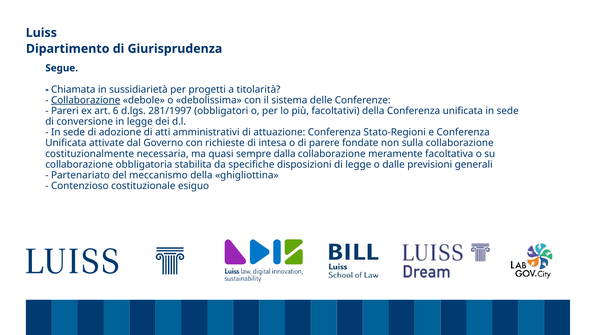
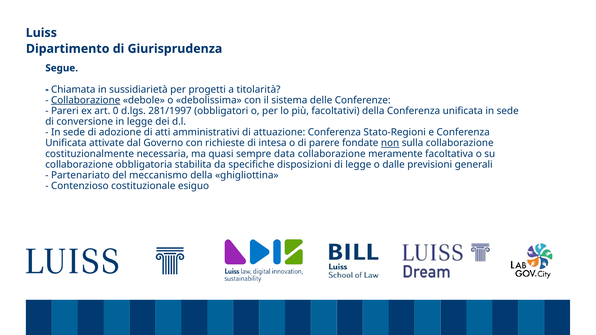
6: 6 -> 0
non underline: none -> present
dalla: dalla -> data
